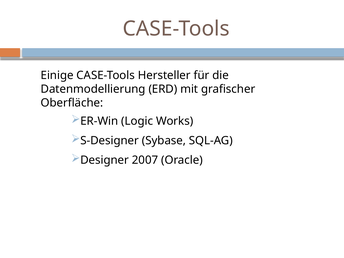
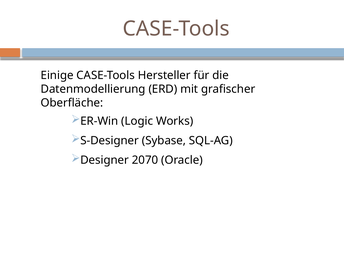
2007: 2007 -> 2070
